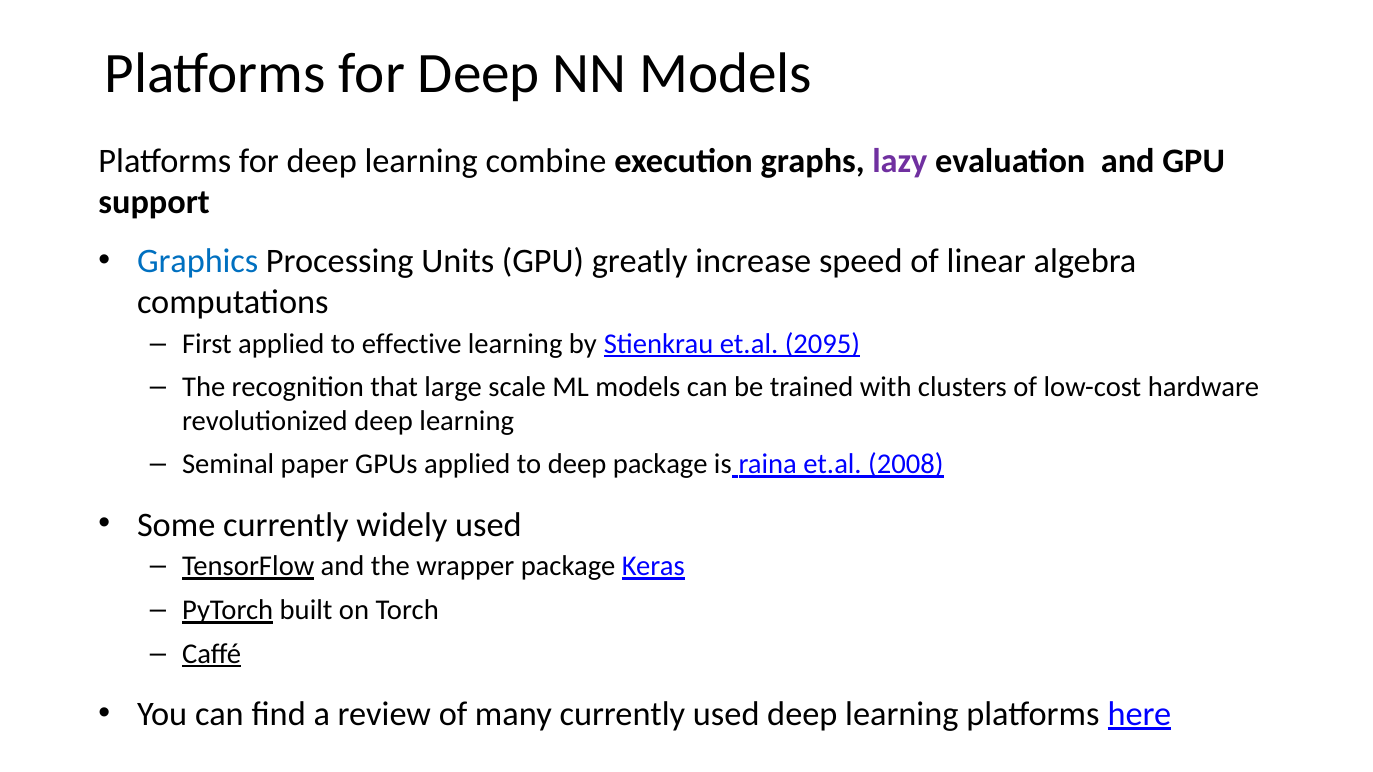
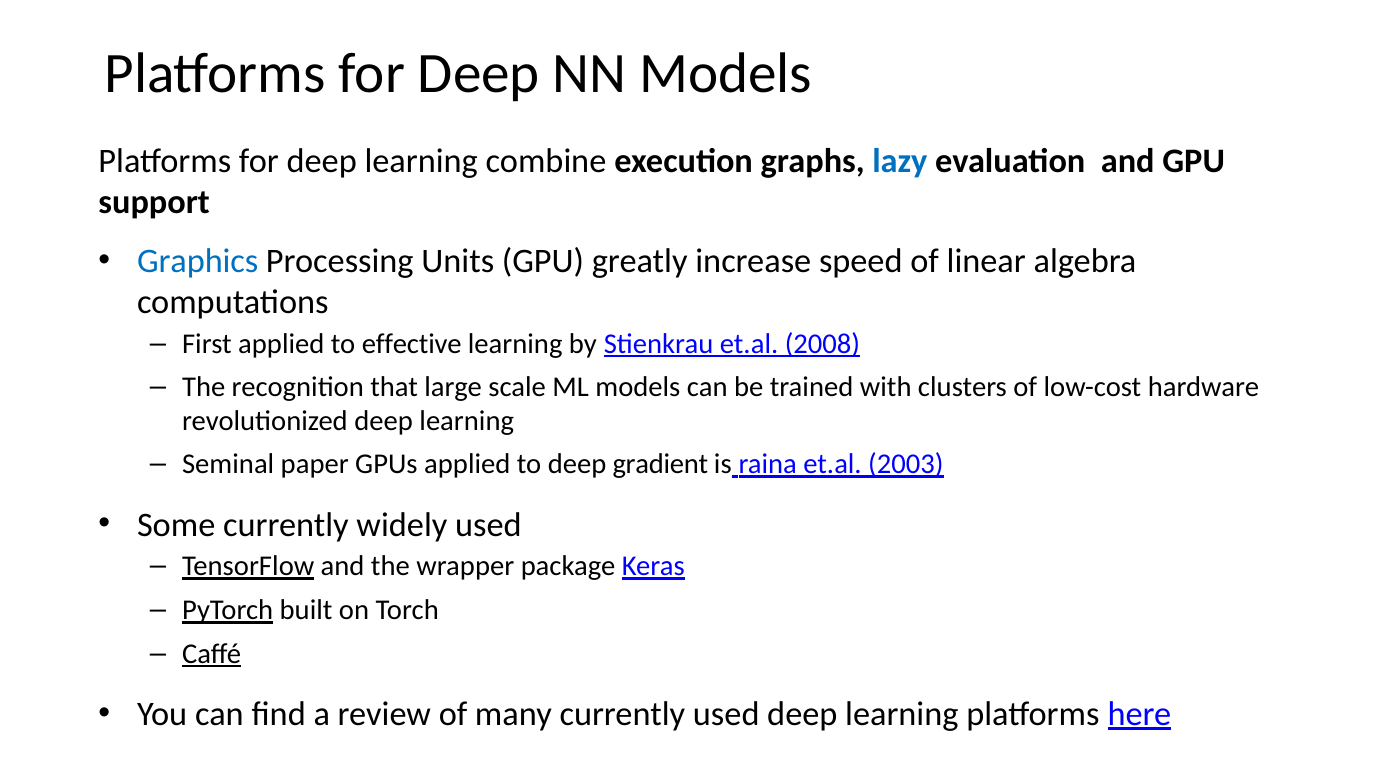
lazy colour: purple -> blue
2095: 2095 -> 2008
deep package: package -> gradient
2008: 2008 -> 2003
